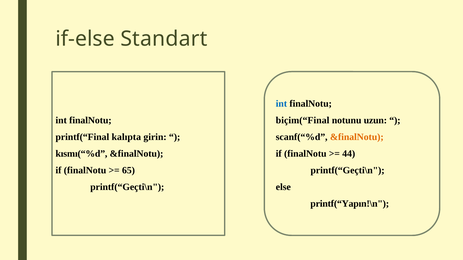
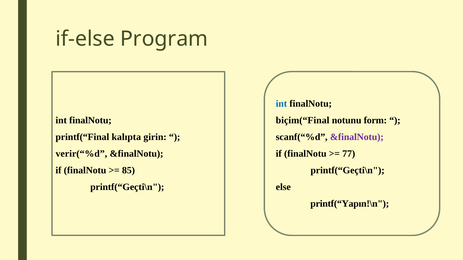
Standart: Standart -> Program
uzun: uzun -> form
&finalNotu at (357, 137) colour: orange -> purple
kısmı(“%d: kısmı(“%d -> verir(“%d
44: 44 -> 77
65: 65 -> 85
